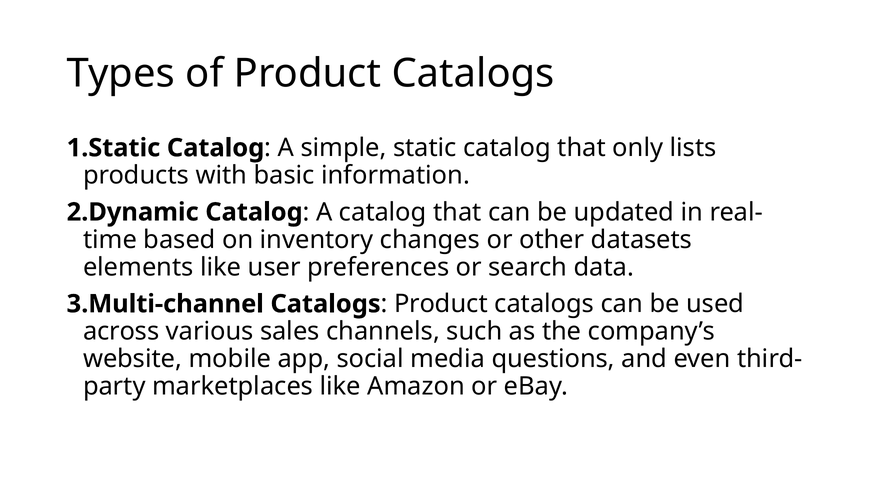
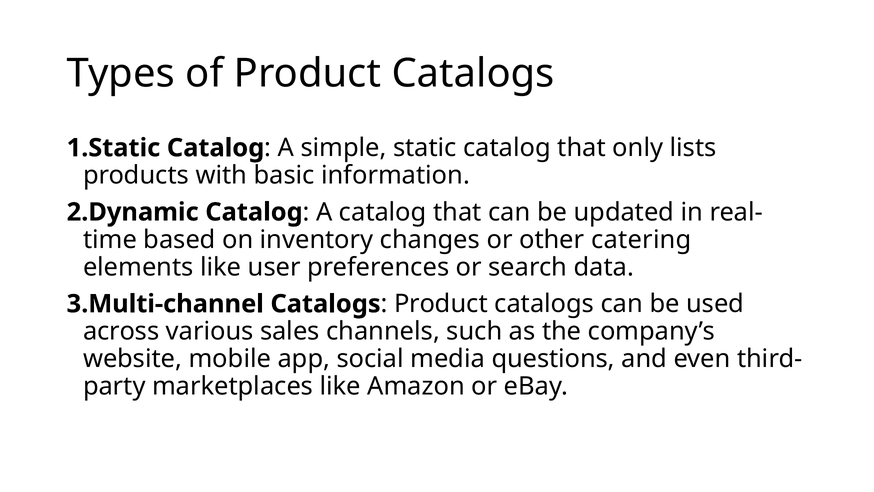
datasets: datasets -> catering
